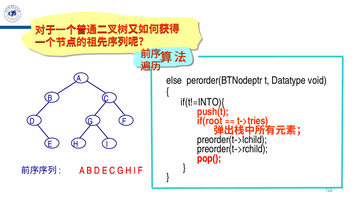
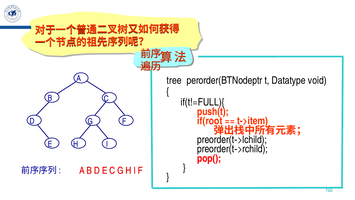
else: else -> tree
if(t!=INTO){: if(t!=INTO){ -> if(t!=FULL){
t->tries: t->tries -> t->item
